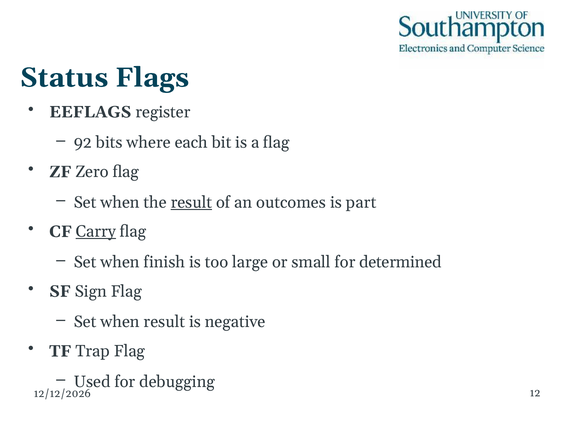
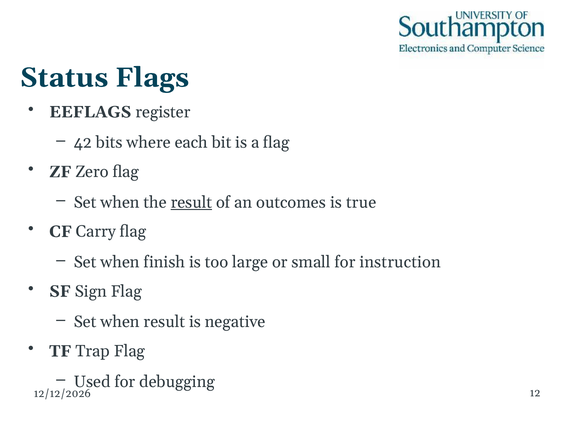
92: 92 -> 42
part: part -> true
Carry underline: present -> none
determined: determined -> instruction
